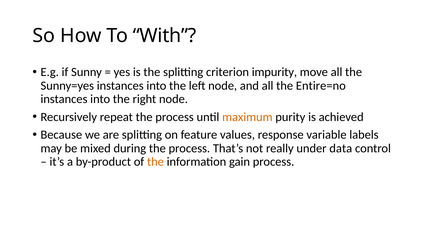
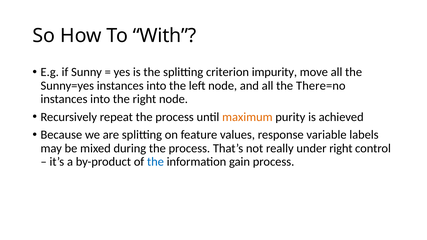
Entire=no: Entire=no -> There=no
under data: data -> right
the at (155, 162) colour: orange -> blue
